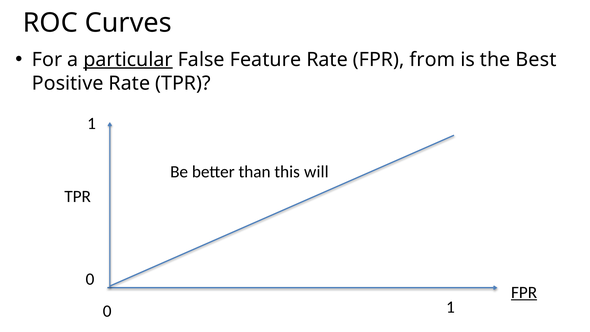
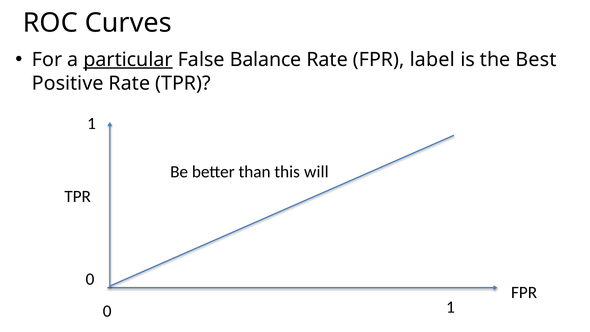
Feature: Feature -> Balance
from: from -> label
FPR at (524, 292) underline: present -> none
